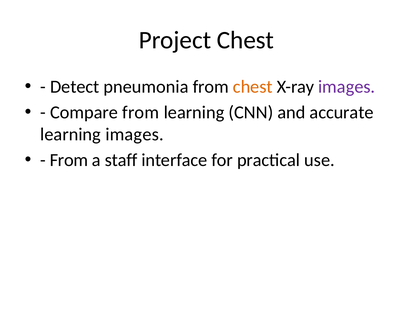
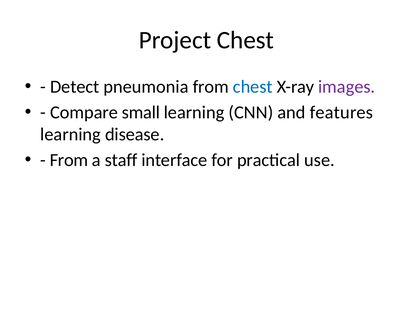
chest at (253, 87) colour: orange -> blue
Compare from: from -> small
accurate: accurate -> features
learning images: images -> disease
